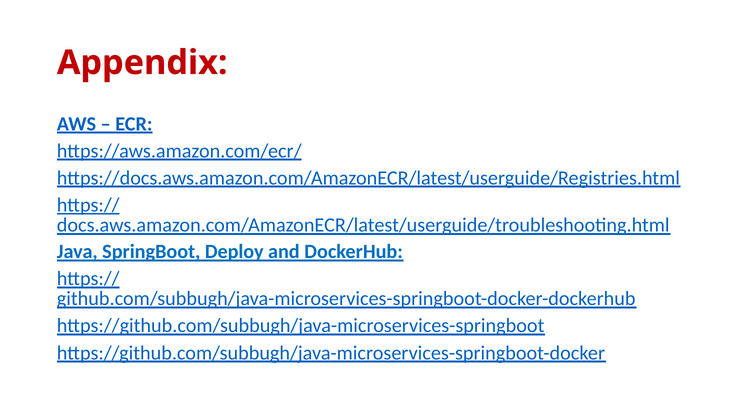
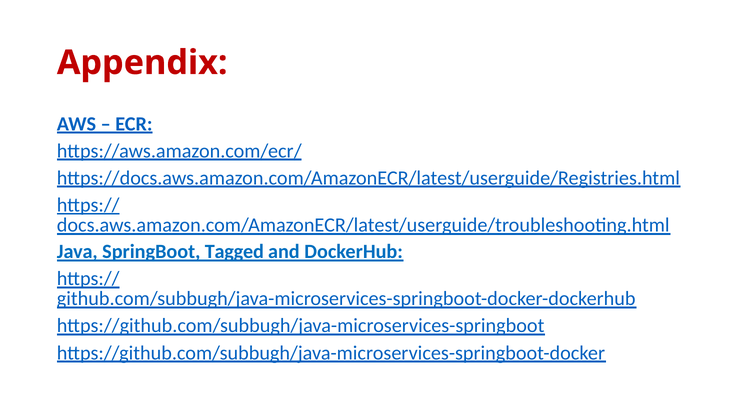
Deploy: Deploy -> Tagged
